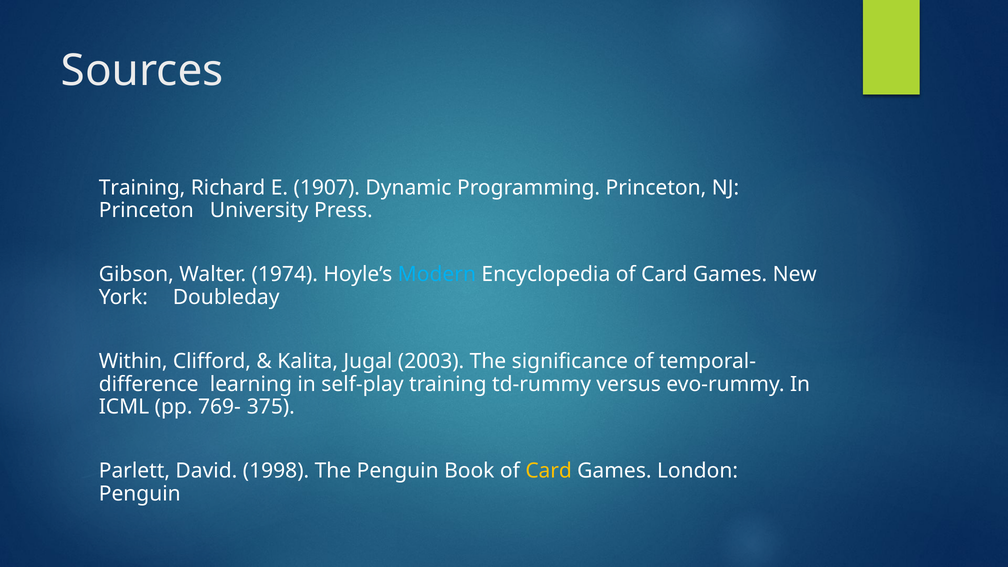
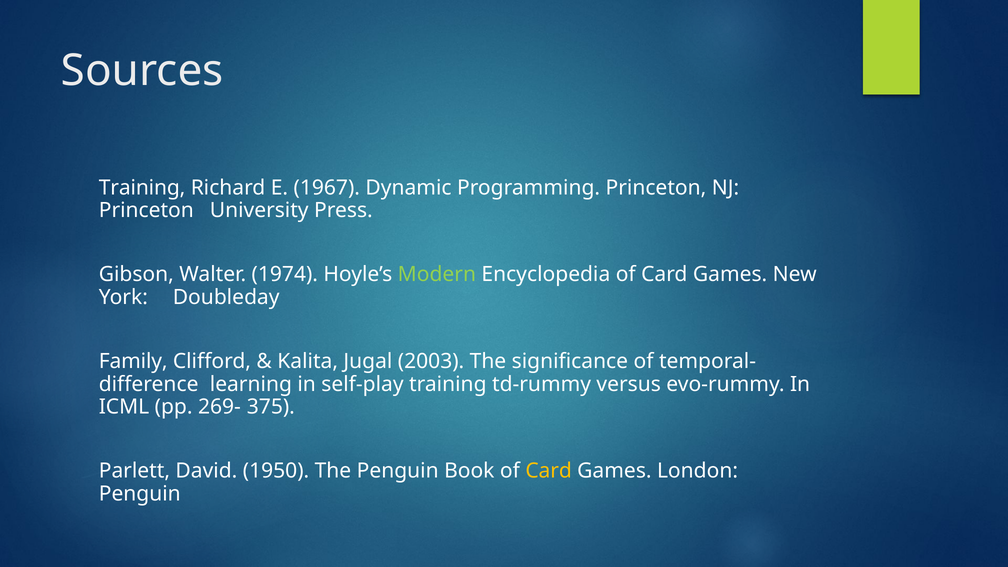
1907: 1907 -> 1967
Modern colour: light blue -> light green
Within: Within -> Family
769-: 769- -> 269-
1998: 1998 -> 1950
